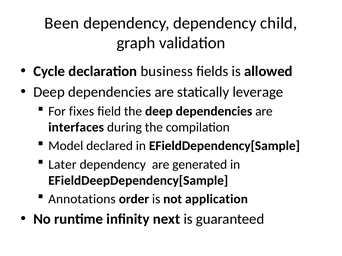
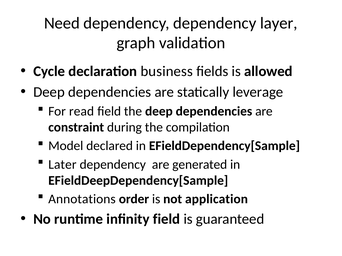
Been: Been -> Need
child: child -> layer
fixes: fixes -> read
interfaces: interfaces -> constraint
infinity next: next -> field
